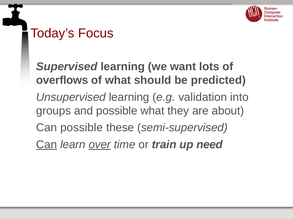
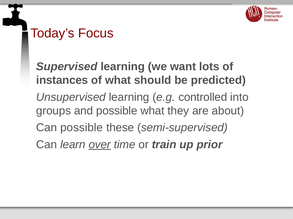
overflows: overflows -> instances
validation: validation -> controlled
Can at (47, 145) underline: present -> none
need: need -> prior
